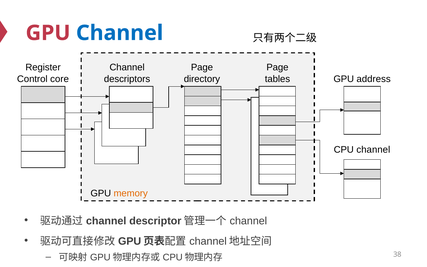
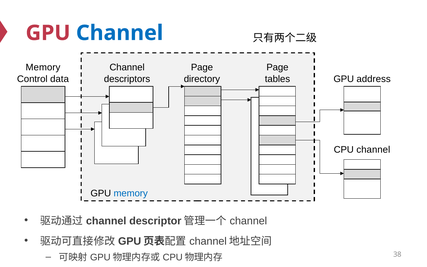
Register at (43, 67): Register -> Memory
core: core -> data
memory at (131, 193) colour: orange -> blue
